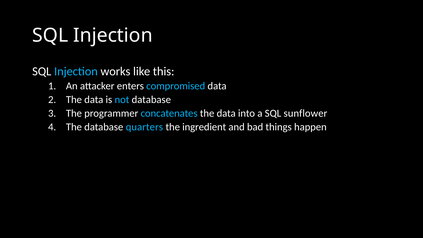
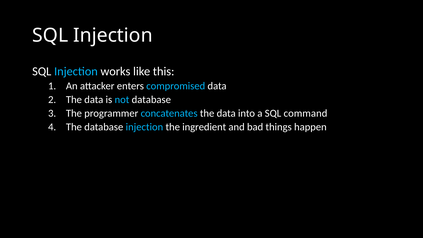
sunflower: sunflower -> command
database quarters: quarters -> injection
